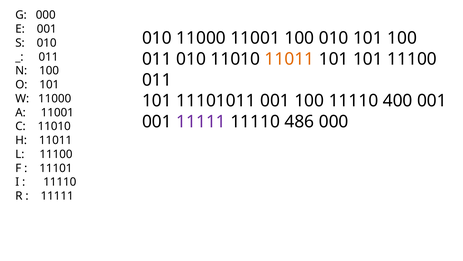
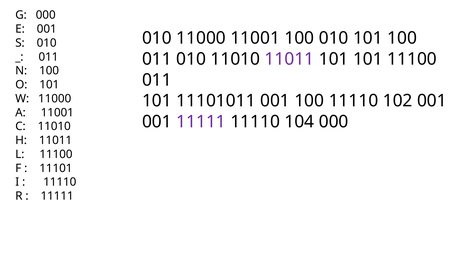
11011 at (289, 59) colour: orange -> purple
400: 400 -> 102
486: 486 -> 104
